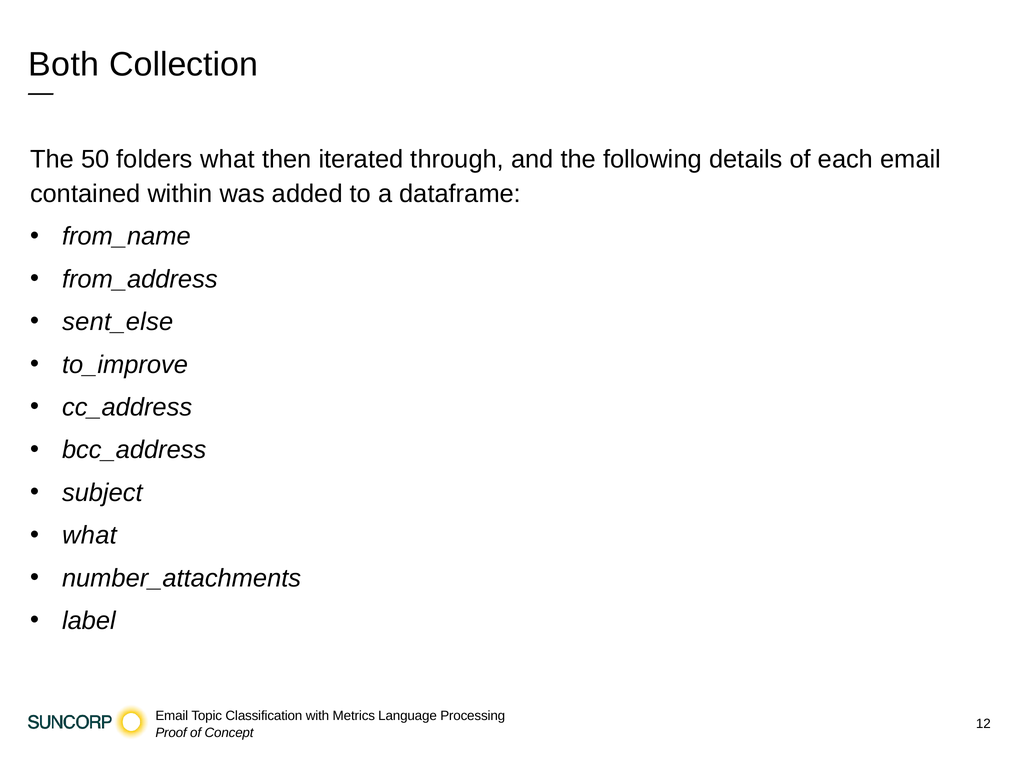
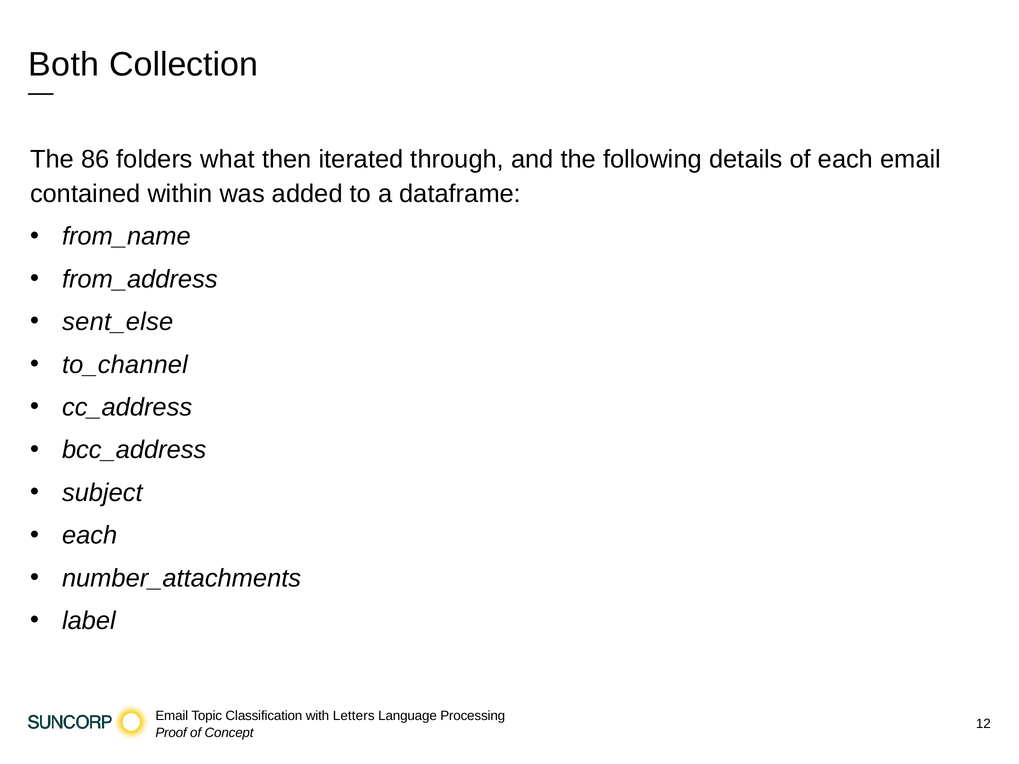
50: 50 -> 86
to_improve: to_improve -> to_channel
what at (89, 536): what -> each
Metrics: Metrics -> Letters
